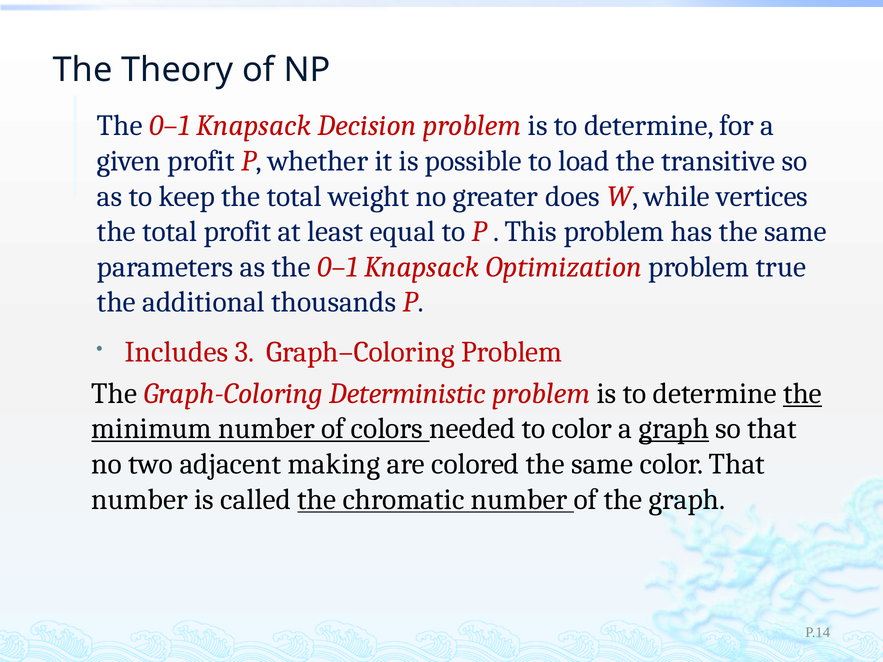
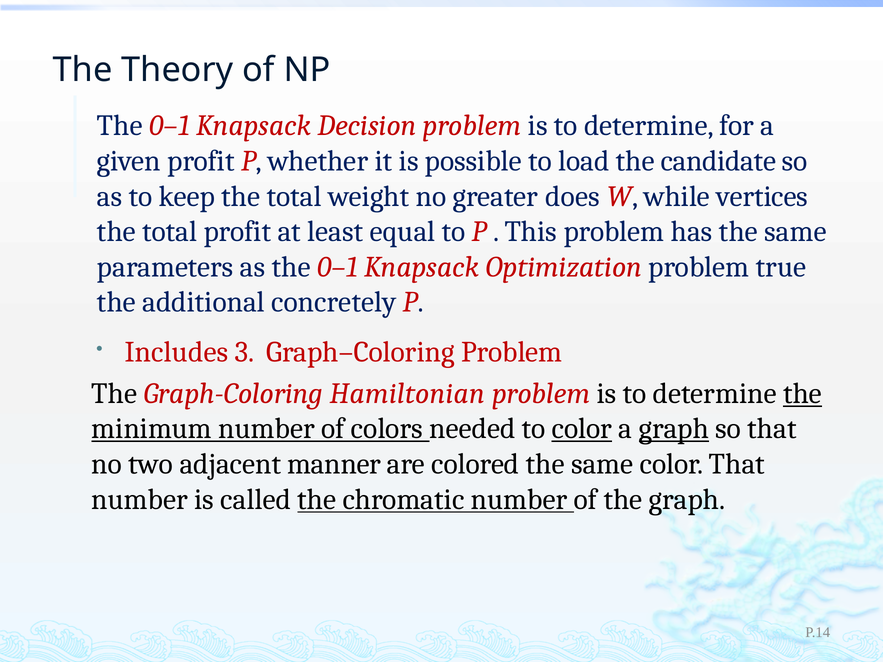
transitive: transitive -> candidate
thousands: thousands -> concretely
Deterministic: Deterministic -> Hamiltonian
color at (582, 429) underline: none -> present
making: making -> manner
